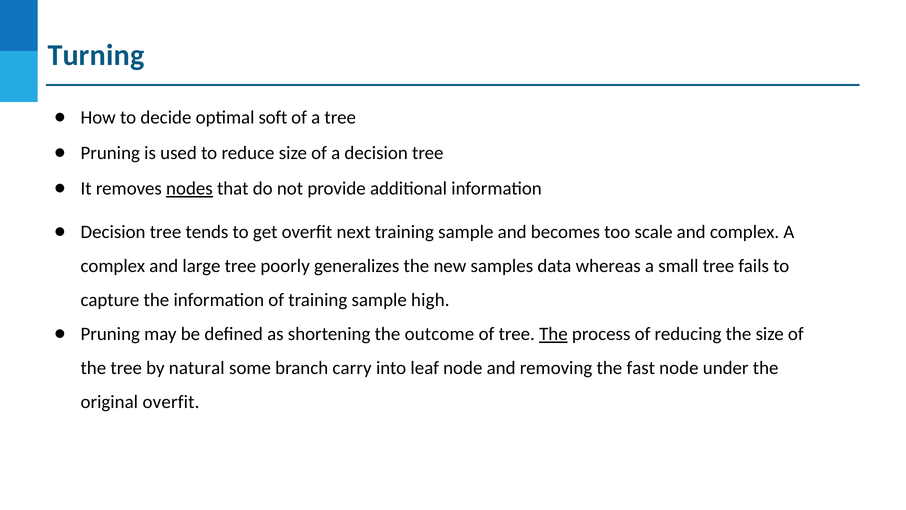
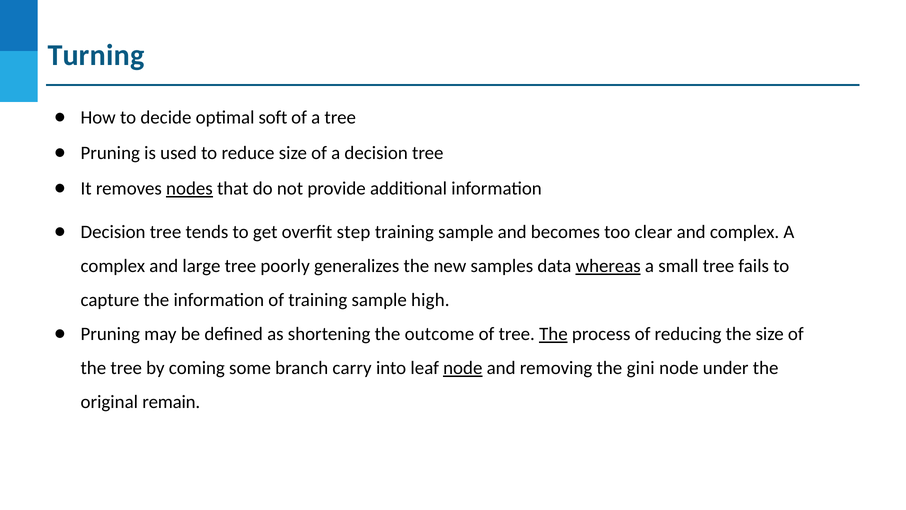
next: next -> step
scale: scale -> clear
whereas underline: none -> present
natural: natural -> coming
node at (463, 368) underline: none -> present
fast: fast -> gini
original overfit: overfit -> remain
